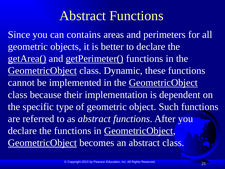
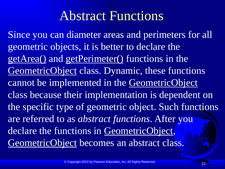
contains: contains -> diameter
